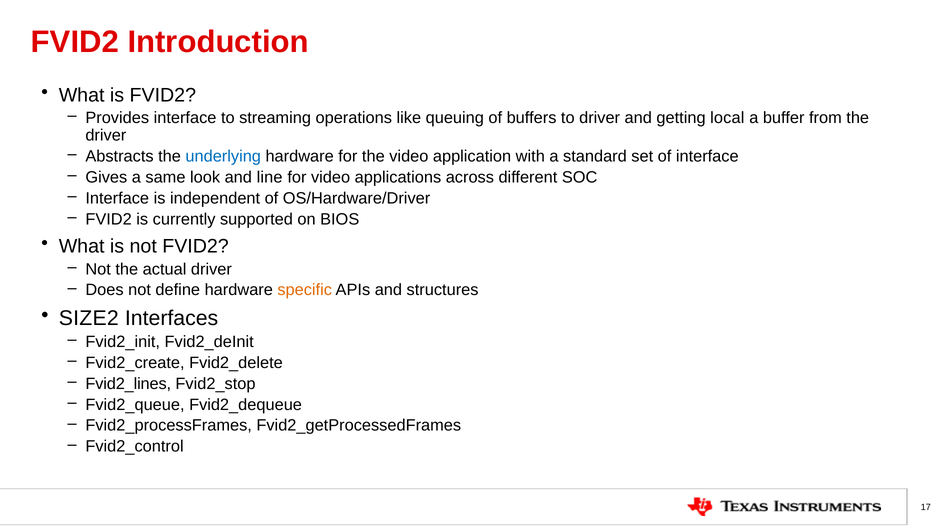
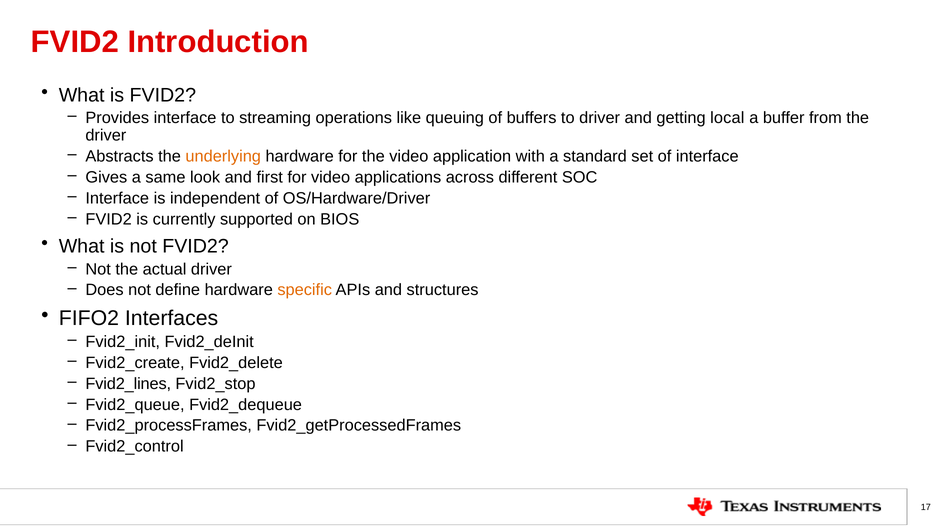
underlying colour: blue -> orange
line: line -> first
SIZE2: SIZE2 -> FIFO2
